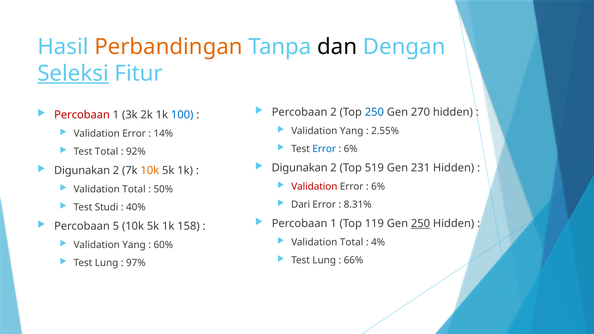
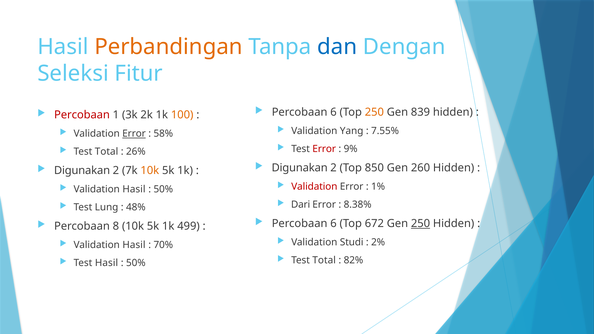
dan colour: black -> blue
Seleksi underline: present -> none
2 at (334, 112): 2 -> 6
250 at (374, 112) colour: blue -> orange
270: 270 -> 839
100 colour: blue -> orange
2.55%: 2.55% -> 7.55%
Error at (134, 134) underline: none -> present
14%: 14% -> 58%
Error at (324, 149) colour: blue -> red
6% at (351, 149): 6% -> 9%
92%: 92% -> 26%
519: 519 -> 850
231: 231 -> 260
6% at (378, 187): 6% -> 1%
Total at (134, 189): Total -> Hasil
8.31%: 8.31% -> 8.38%
Studi: Studi -> Lung
40%: 40% -> 48%
1 at (334, 224): 1 -> 6
119: 119 -> 672
5: 5 -> 8
158: 158 -> 499
Total at (352, 242): Total -> Studi
4%: 4% -> 2%
Yang at (134, 245): Yang -> Hasil
60%: 60% -> 70%
Lung at (324, 260): Lung -> Total
66%: 66% -> 82%
Lung at (107, 263): Lung -> Hasil
97% at (136, 263): 97% -> 50%
